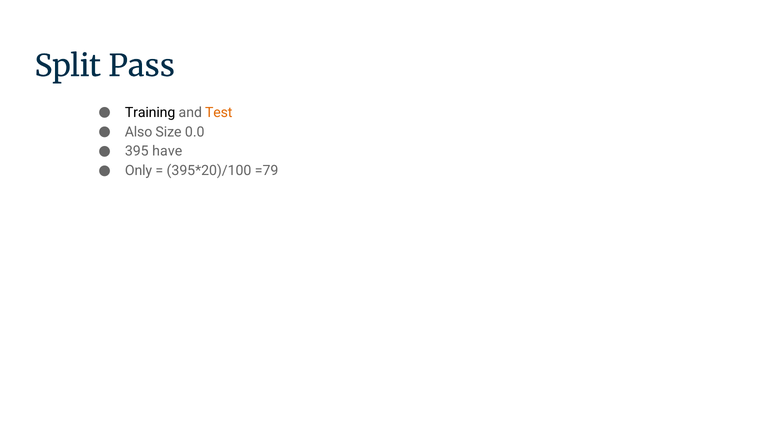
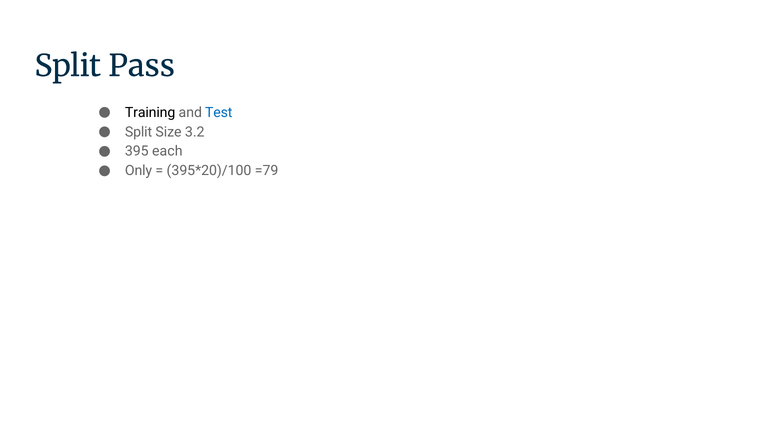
Test colour: orange -> blue
Also at (139, 132): Also -> Split
0.0: 0.0 -> 3.2
have: have -> each
